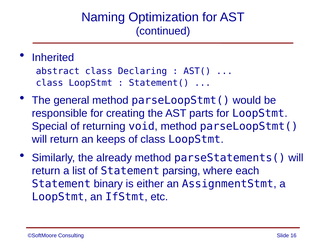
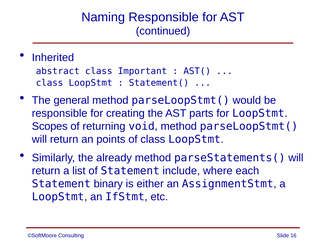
Naming Optimization: Optimization -> Responsible
Declaring: Declaring -> Important
Special: Special -> Scopes
keeps: keeps -> points
parsing: parsing -> include
